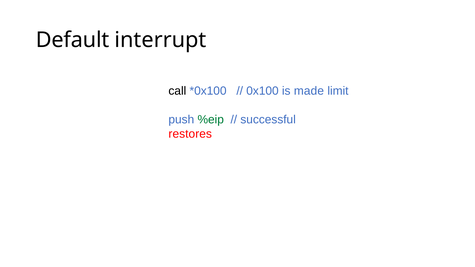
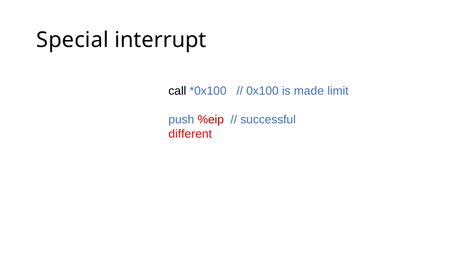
Default: Default -> Special
%eip colour: green -> red
restores: restores -> different
